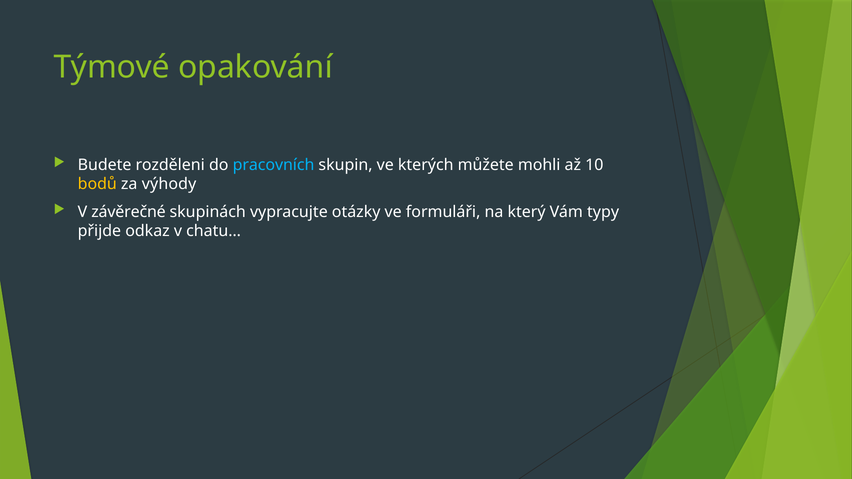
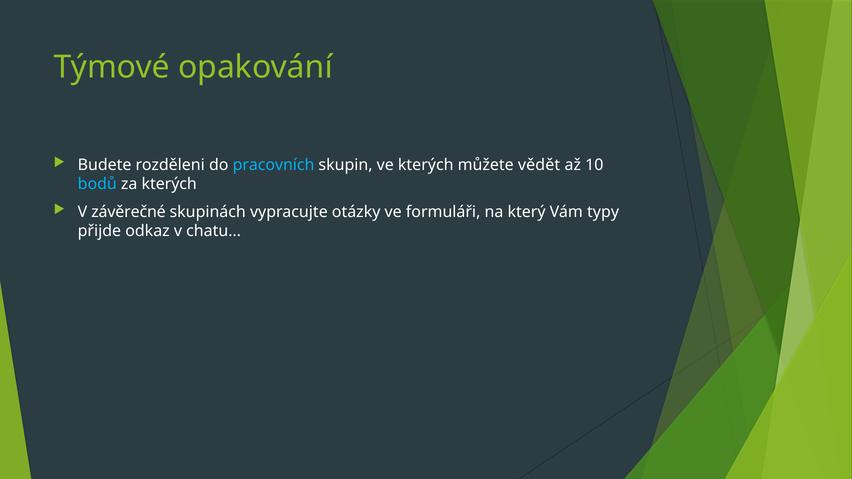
mohli: mohli -> vědět
bodů colour: yellow -> light blue
za výhody: výhody -> kterých
